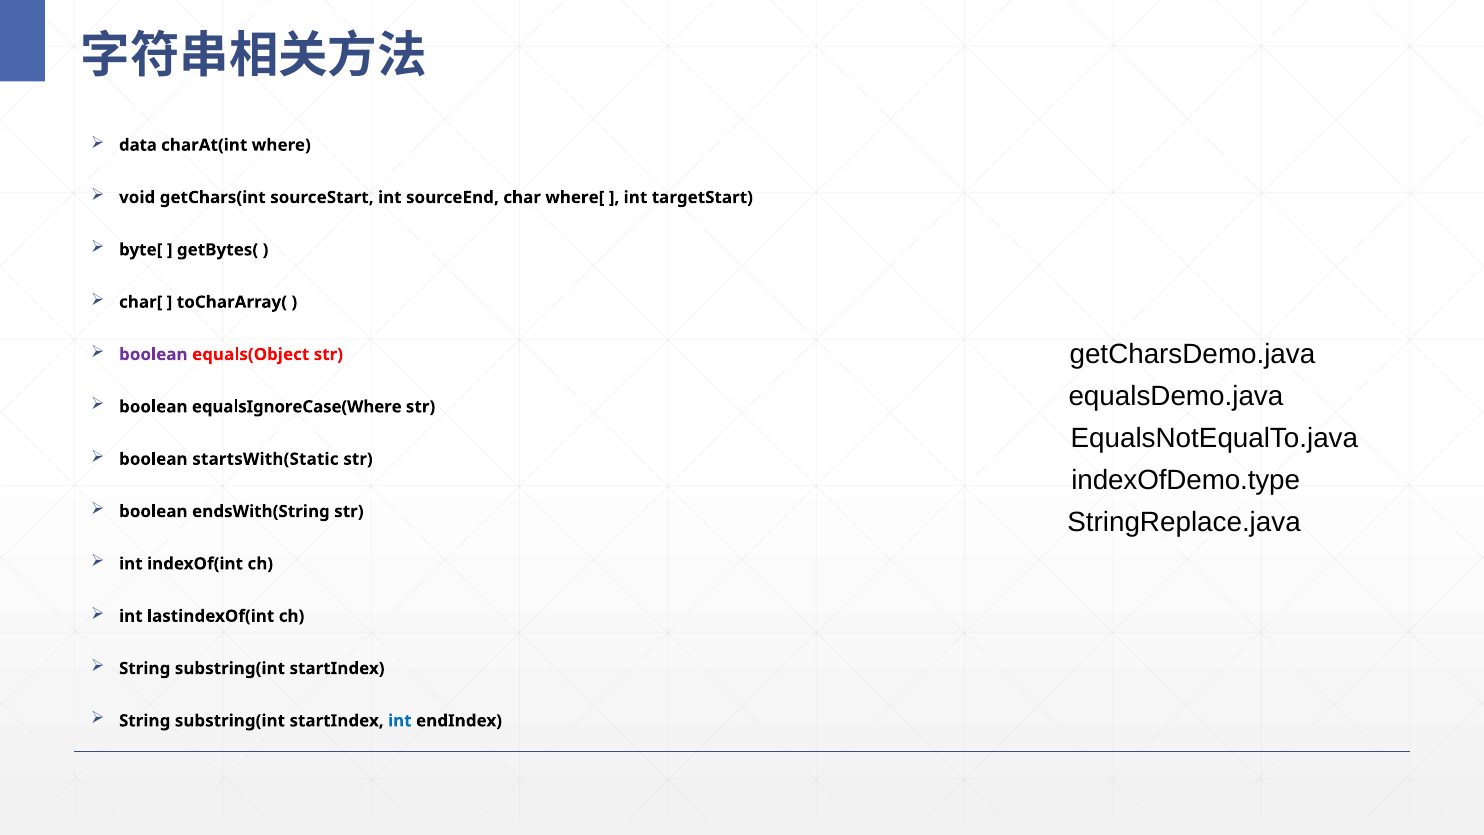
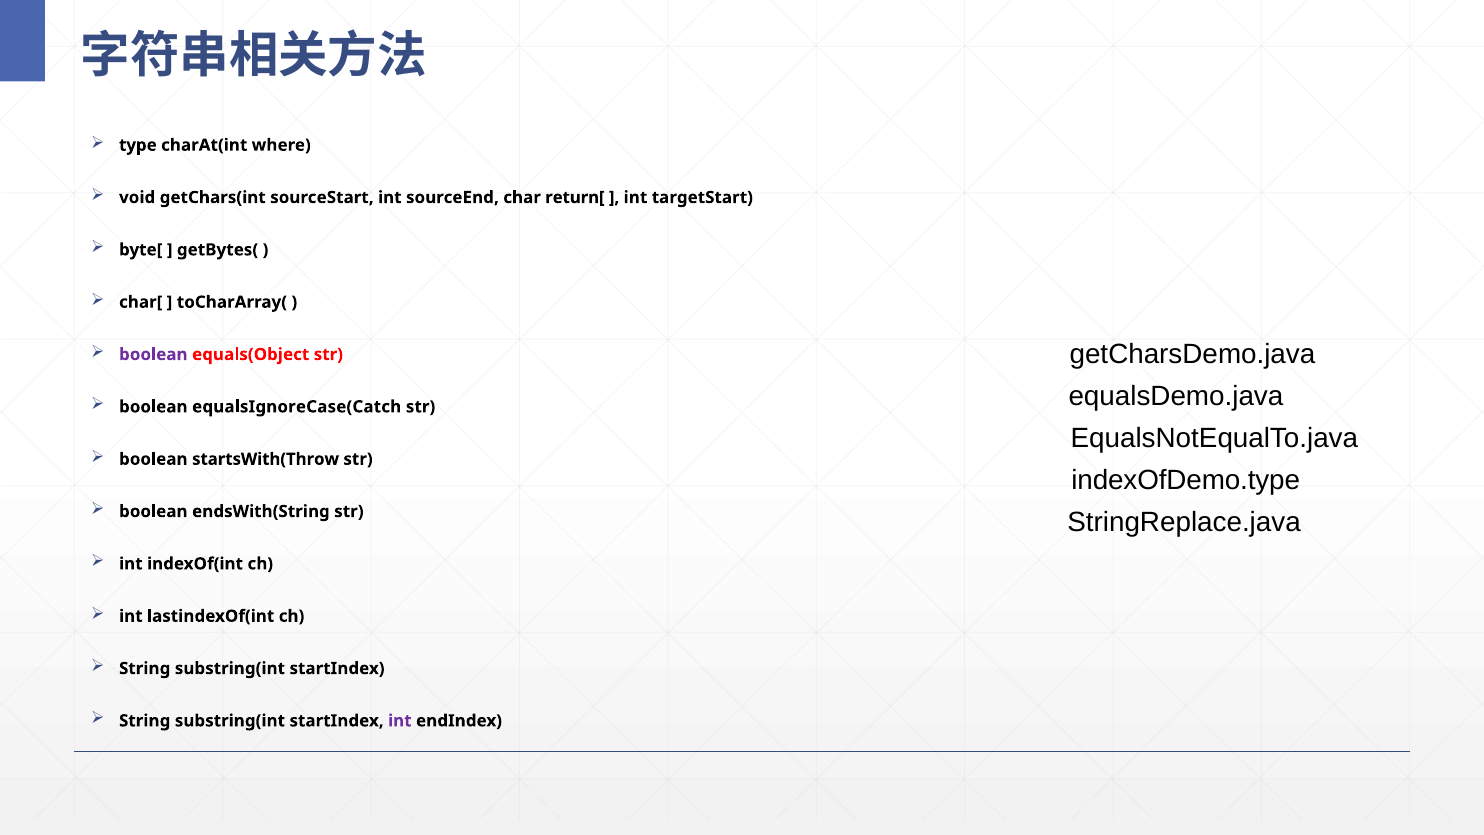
data: data -> type
where[: where[ -> return[
equalsIgnoreCase(Where: equalsIgnoreCase(Where -> equalsIgnoreCase(Catch
startsWith(Static: startsWith(Static -> startsWith(Throw
int at (400, 721) colour: blue -> purple
